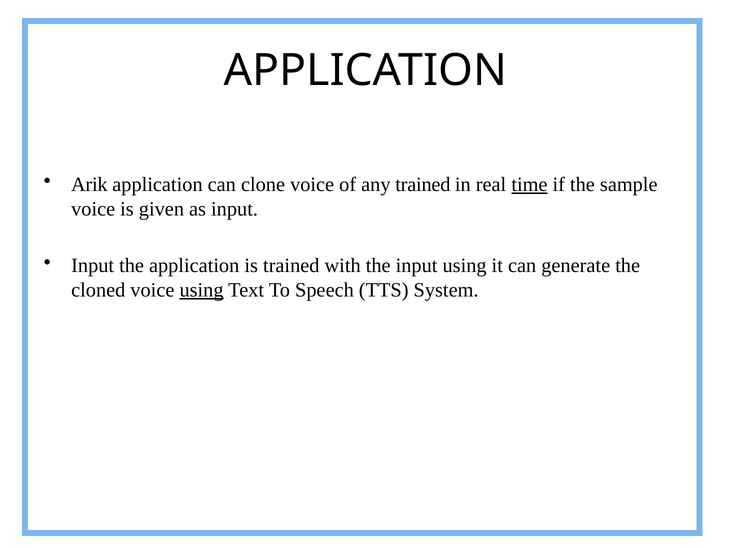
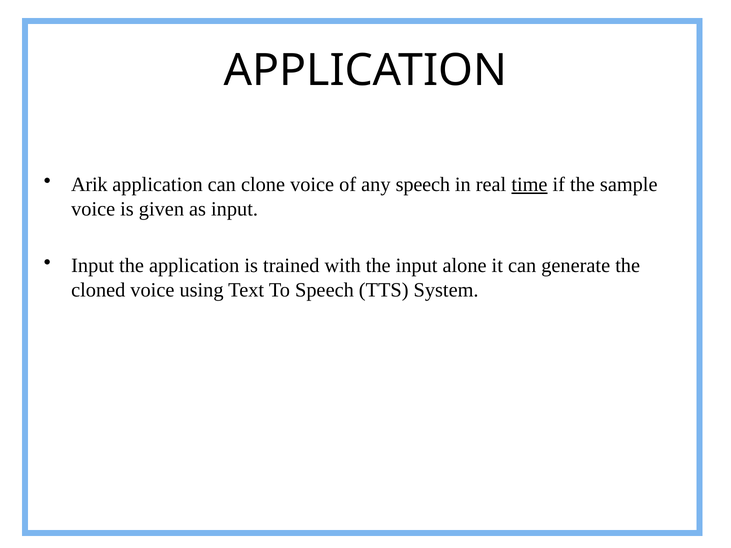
any trained: trained -> speech
input using: using -> alone
using at (202, 290) underline: present -> none
